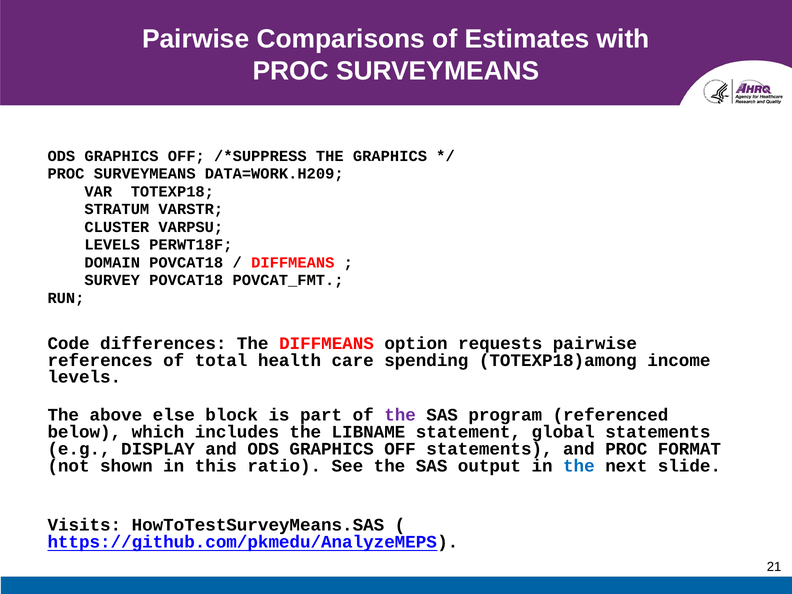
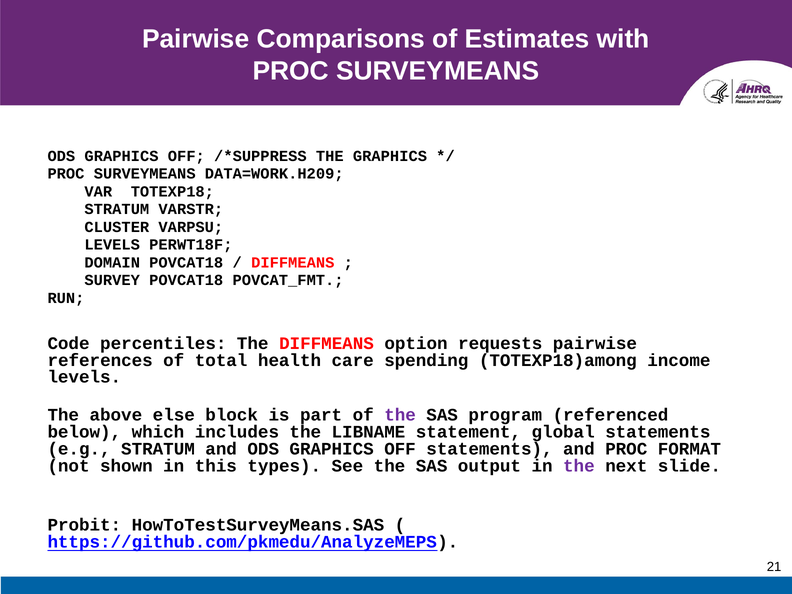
differences: differences -> percentiles
e.g DISPLAY: DISPLAY -> STRATUM
ratio: ratio -> types
the at (579, 466) colour: blue -> purple
Visits: Visits -> Probit
